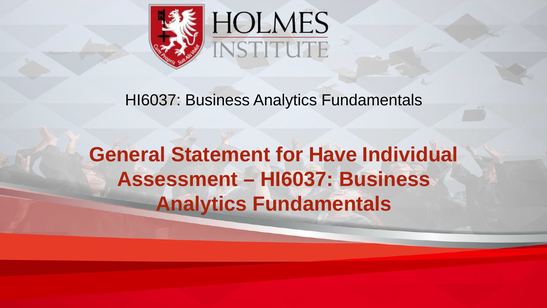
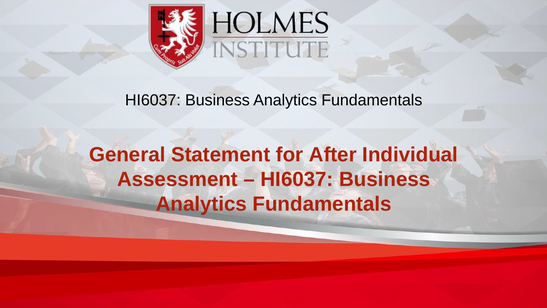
Have: Have -> After
